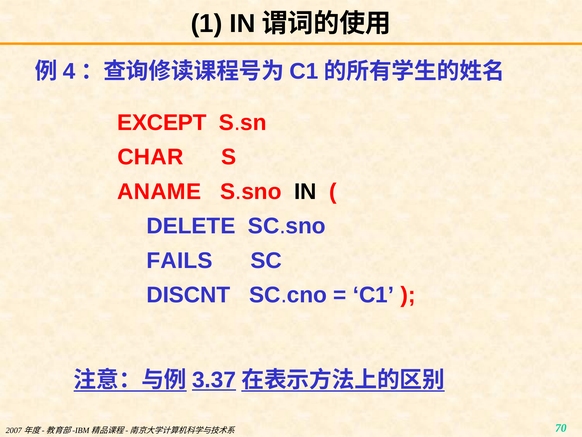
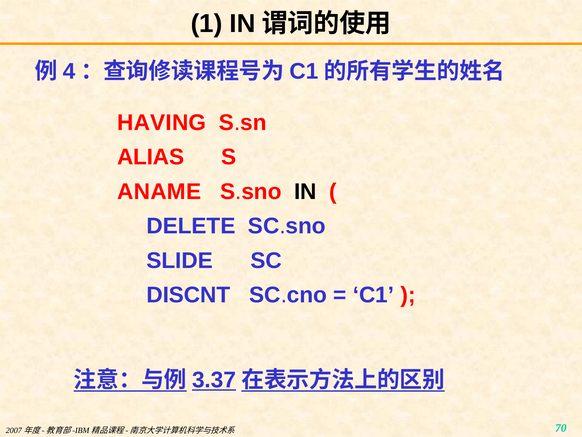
EXCEPT: EXCEPT -> HAVING
CHAR: CHAR -> ALIAS
FAILS: FAILS -> SLIDE
